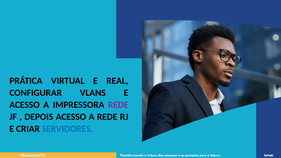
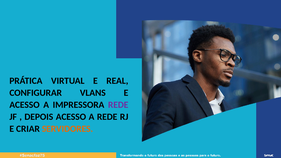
SERVIDORES colour: blue -> orange
